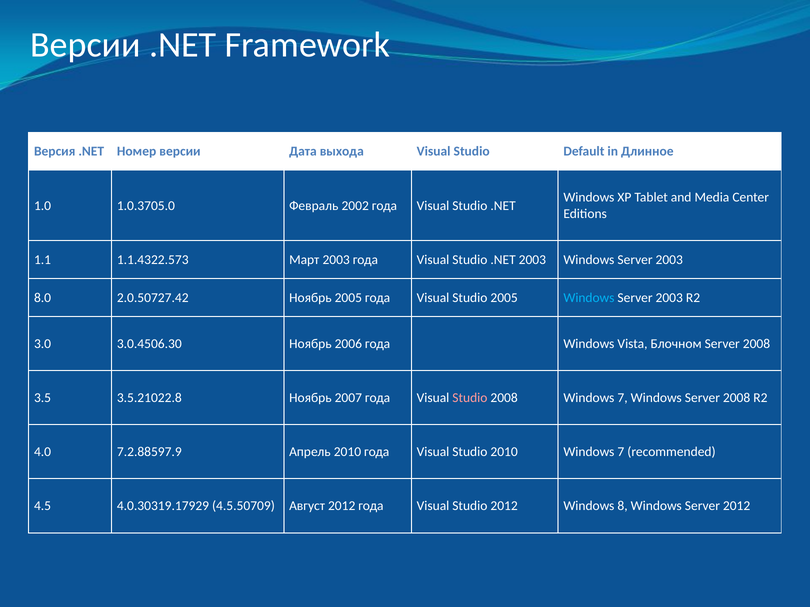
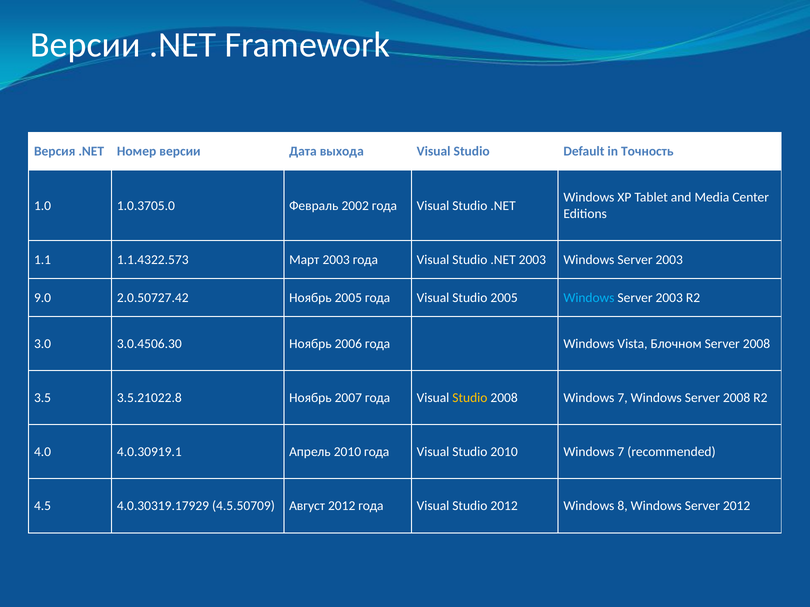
Длинное: Длинное -> Точность
8.0: 8.0 -> 9.0
Studio at (470, 398) colour: pink -> yellow
7.2.88597.9: 7.2.88597.9 -> 4.0.30919.1
